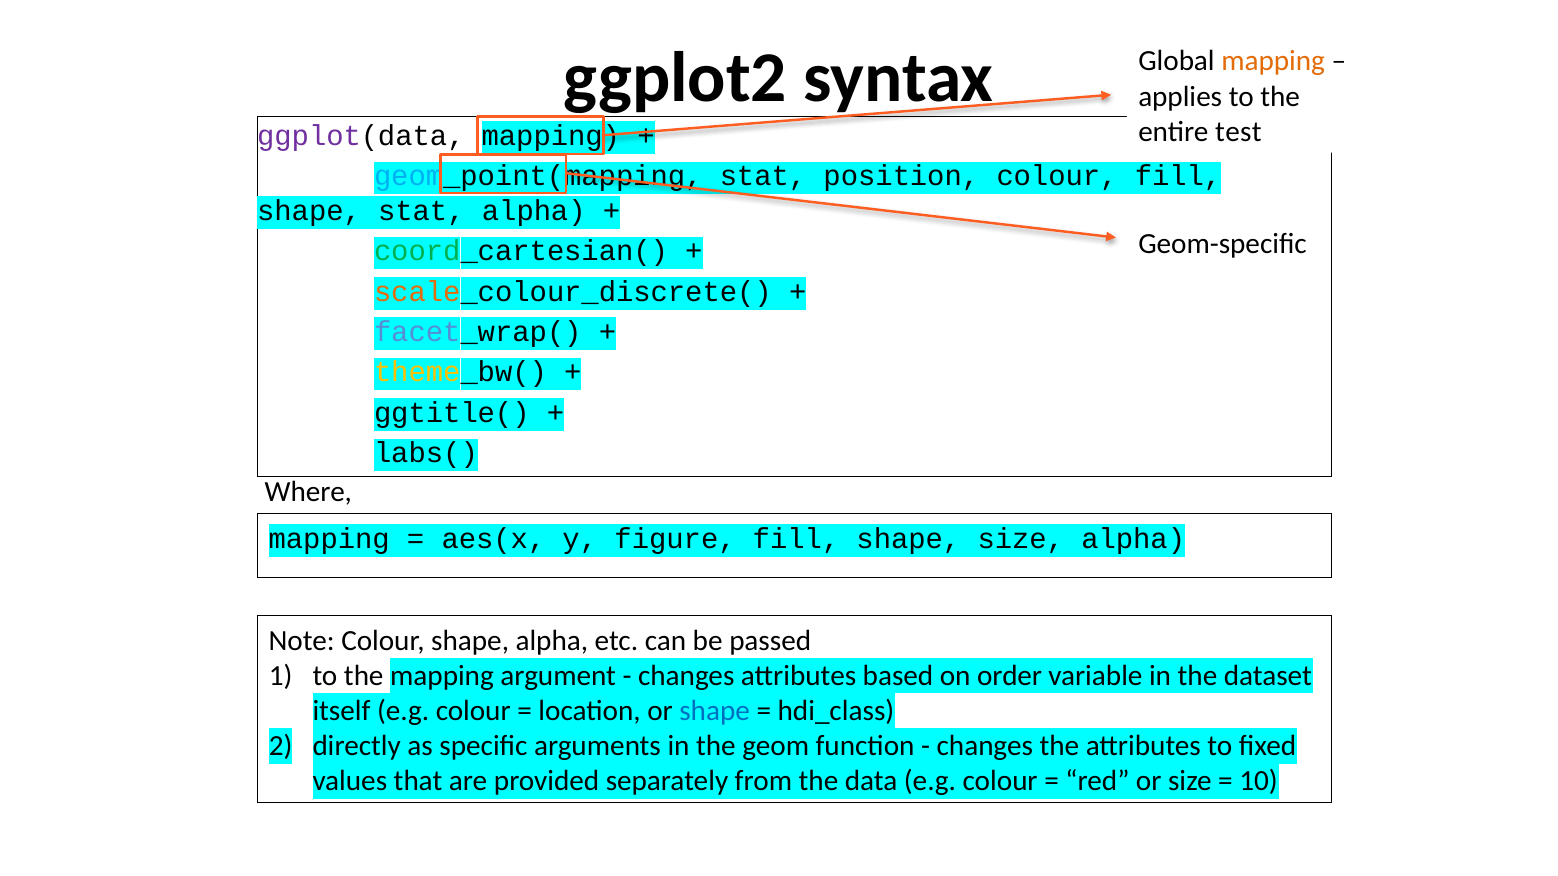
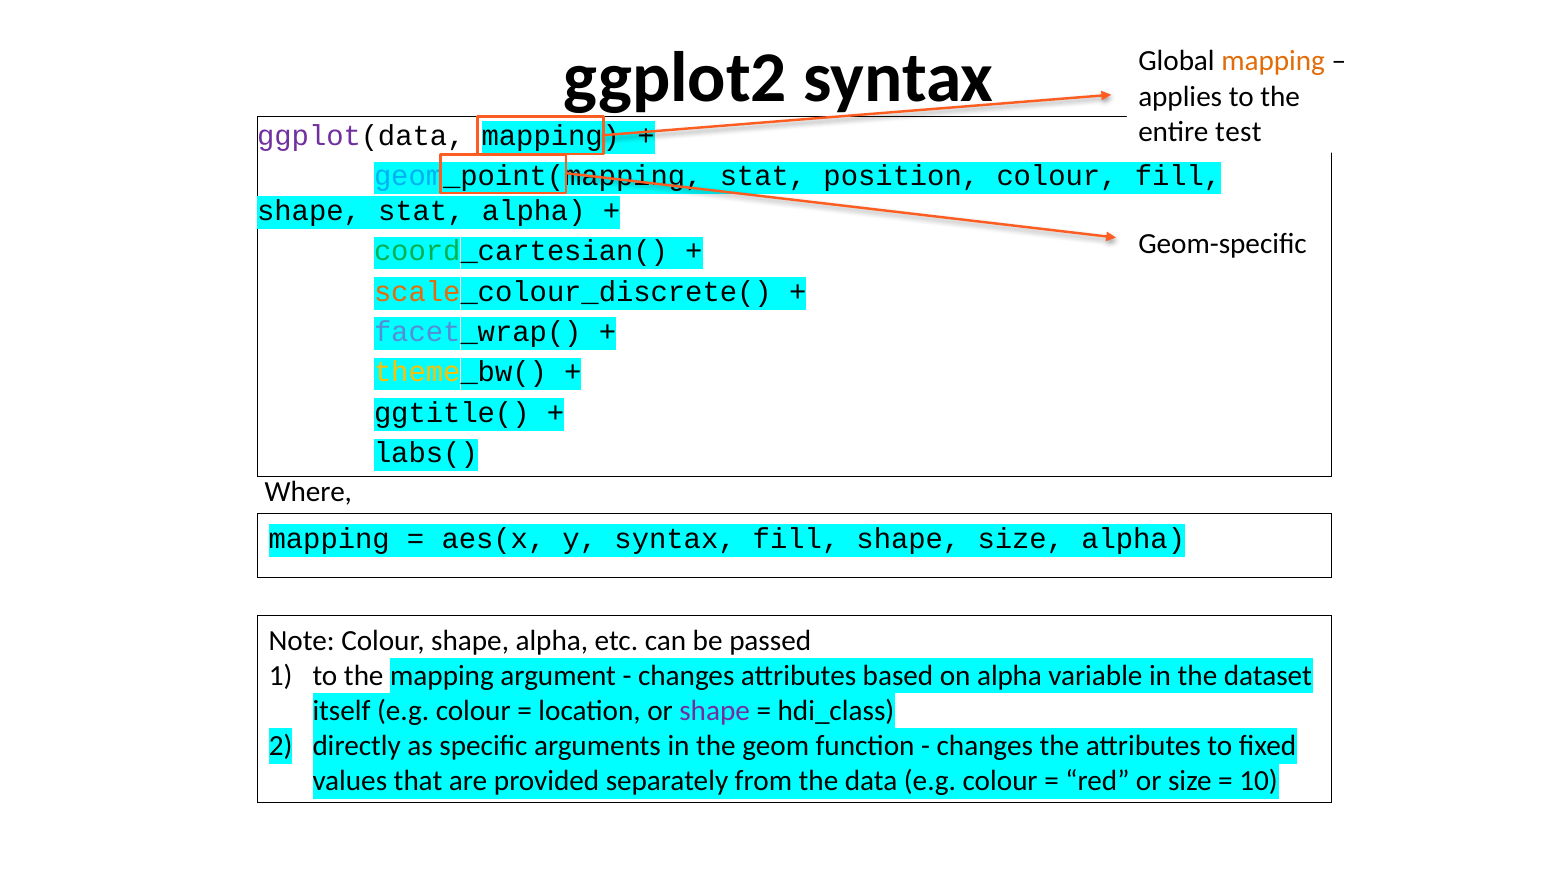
y figure: figure -> syntax
on order: order -> alpha
shape at (715, 711) colour: blue -> purple
